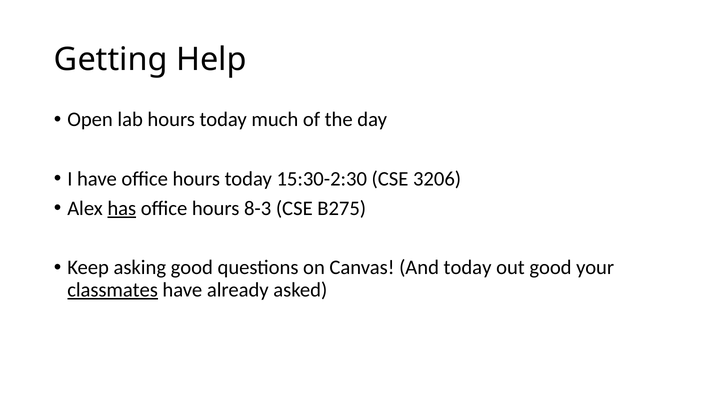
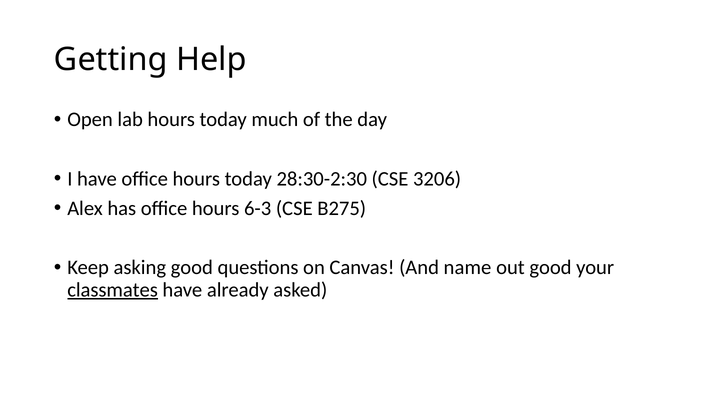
15:30-2:30: 15:30-2:30 -> 28:30-2:30
has underline: present -> none
8-3: 8-3 -> 6-3
And today: today -> name
